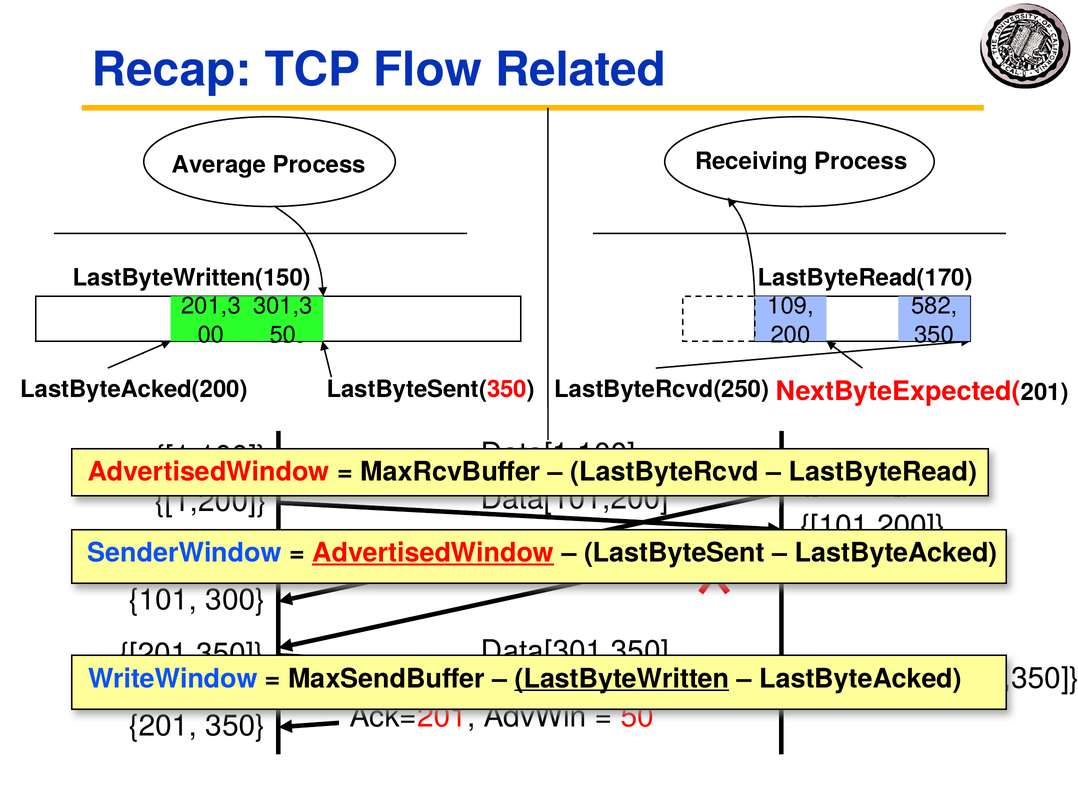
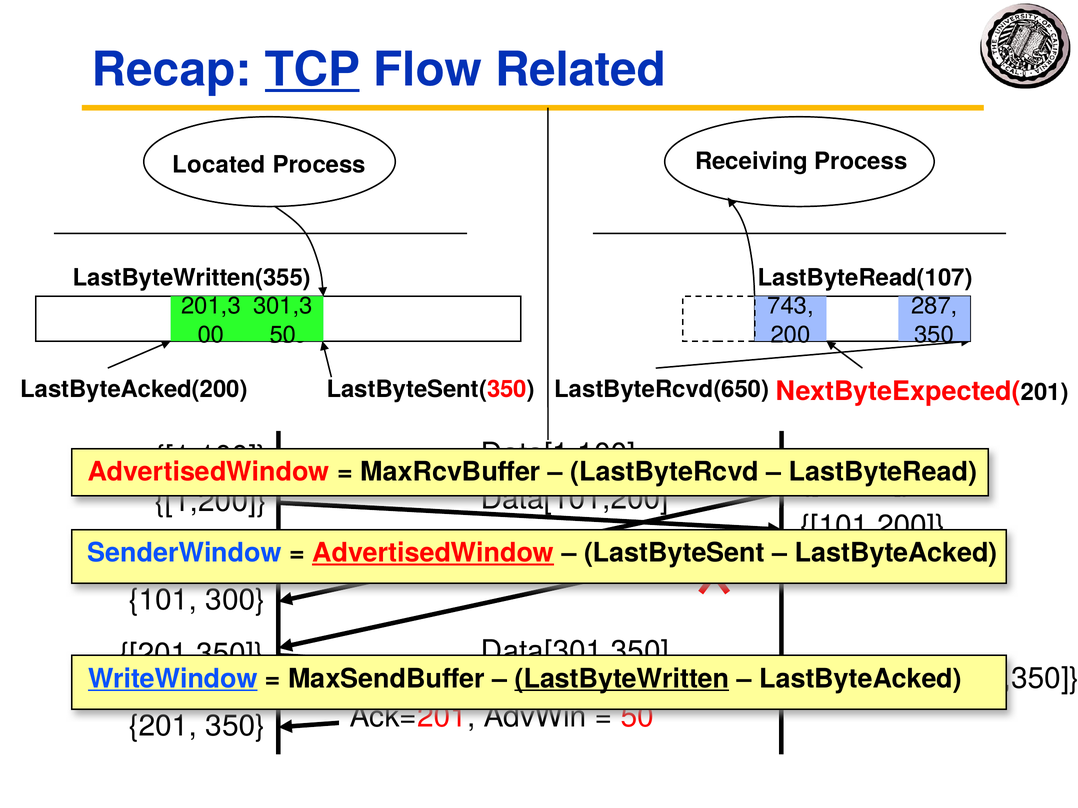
TCP underline: none -> present
Average: Average -> Located
LastByteWritten(150: LastByteWritten(150 -> LastByteWritten(355
LastByteRead(170: LastByteRead(170 -> LastByteRead(107
109: 109 -> 743
582: 582 -> 287
LastByteRcvd(250: LastByteRcvd(250 -> LastByteRcvd(650
WriteWindow underline: none -> present
